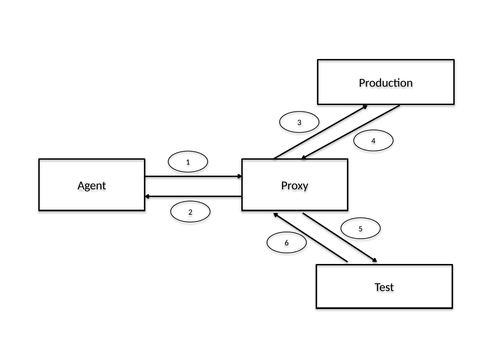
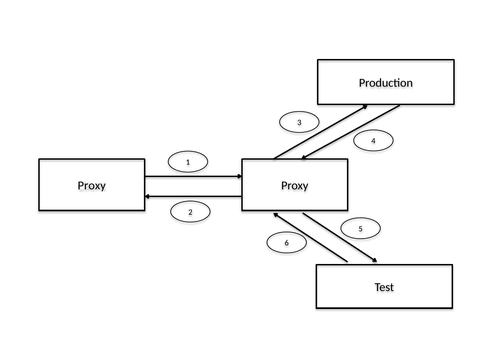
Agent at (92, 186): Agent -> Proxy
